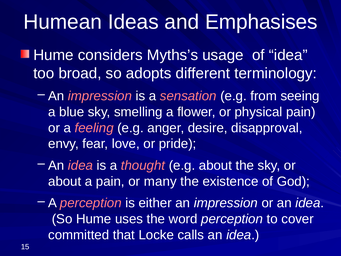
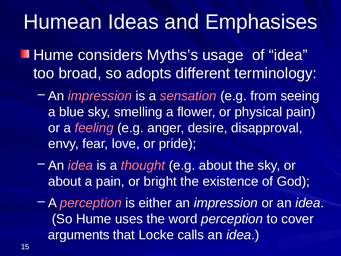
many: many -> bright
committed: committed -> arguments
